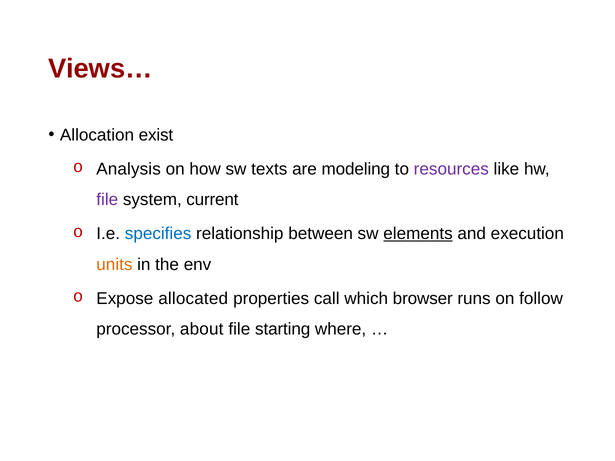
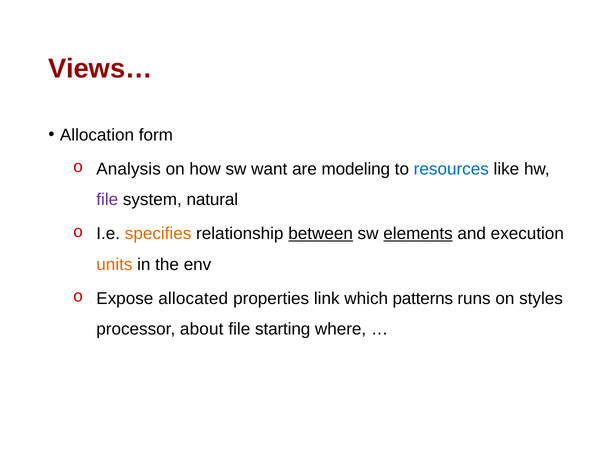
exist: exist -> form
texts: texts -> want
resources colour: purple -> blue
current: current -> natural
specifies colour: blue -> orange
between underline: none -> present
call: call -> link
browser: browser -> patterns
follow: follow -> styles
